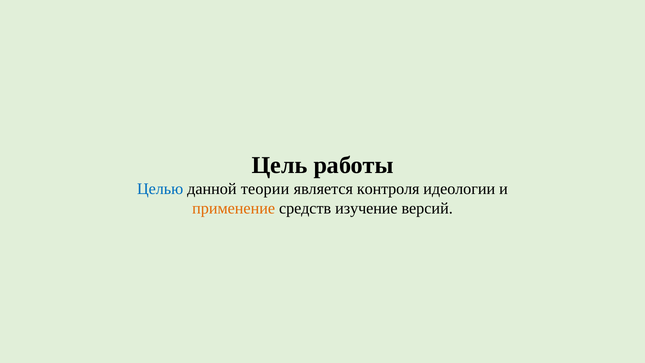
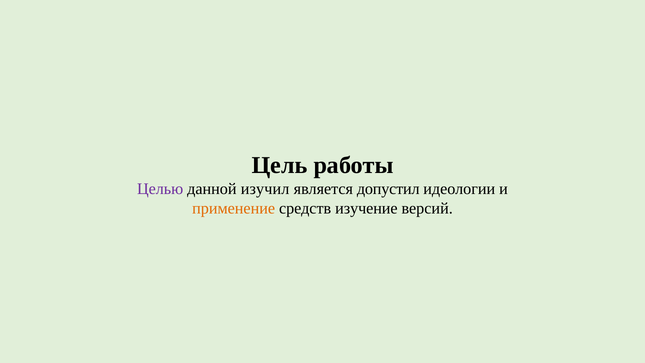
Целью colour: blue -> purple
теории: теории -> изучил
контроля: контроля -> допустил
